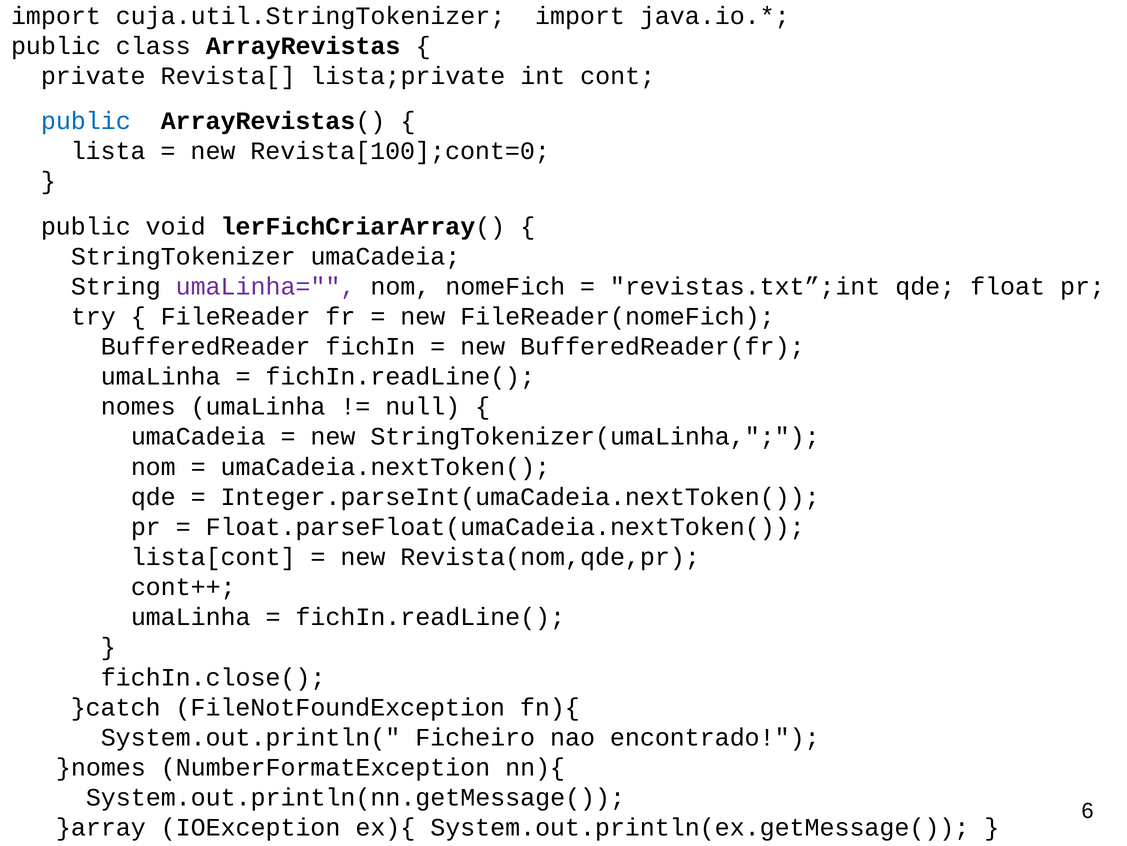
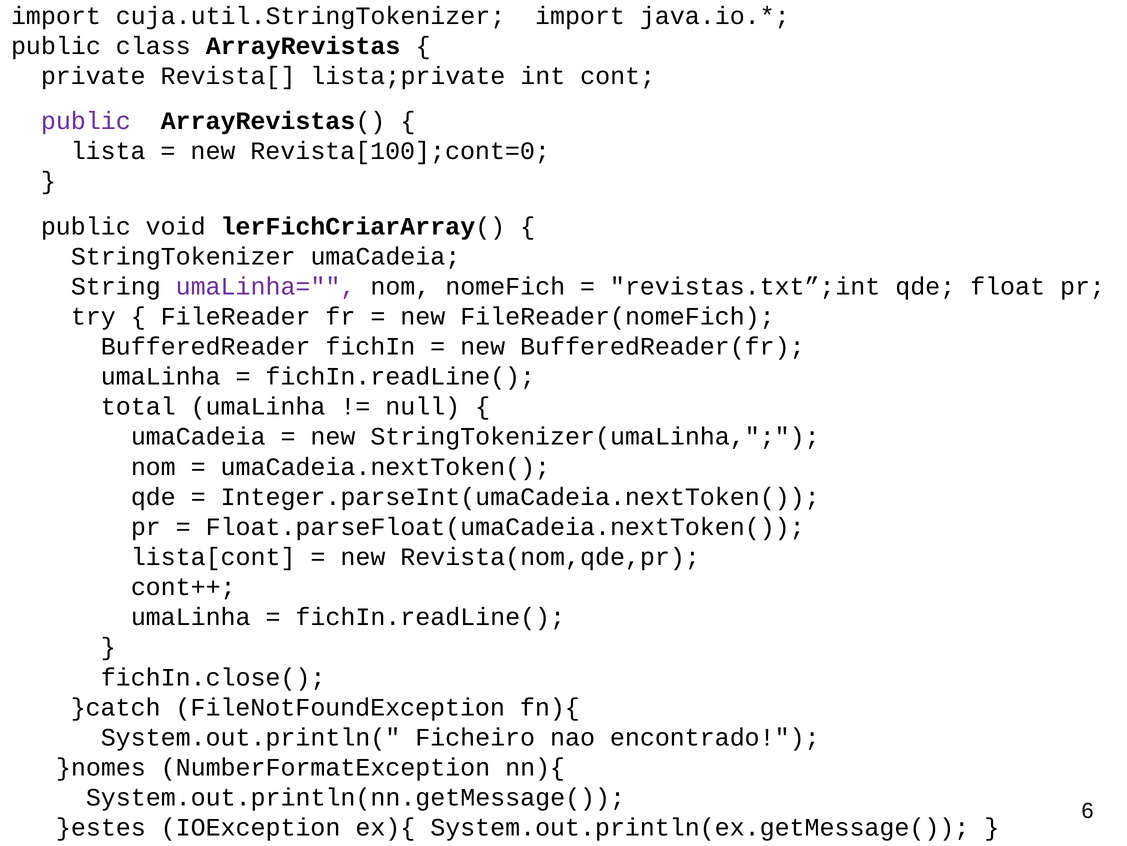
public at (86, 121) colour: blue -> purple
nomes: nomes -> total
}array: }array -> }estes
